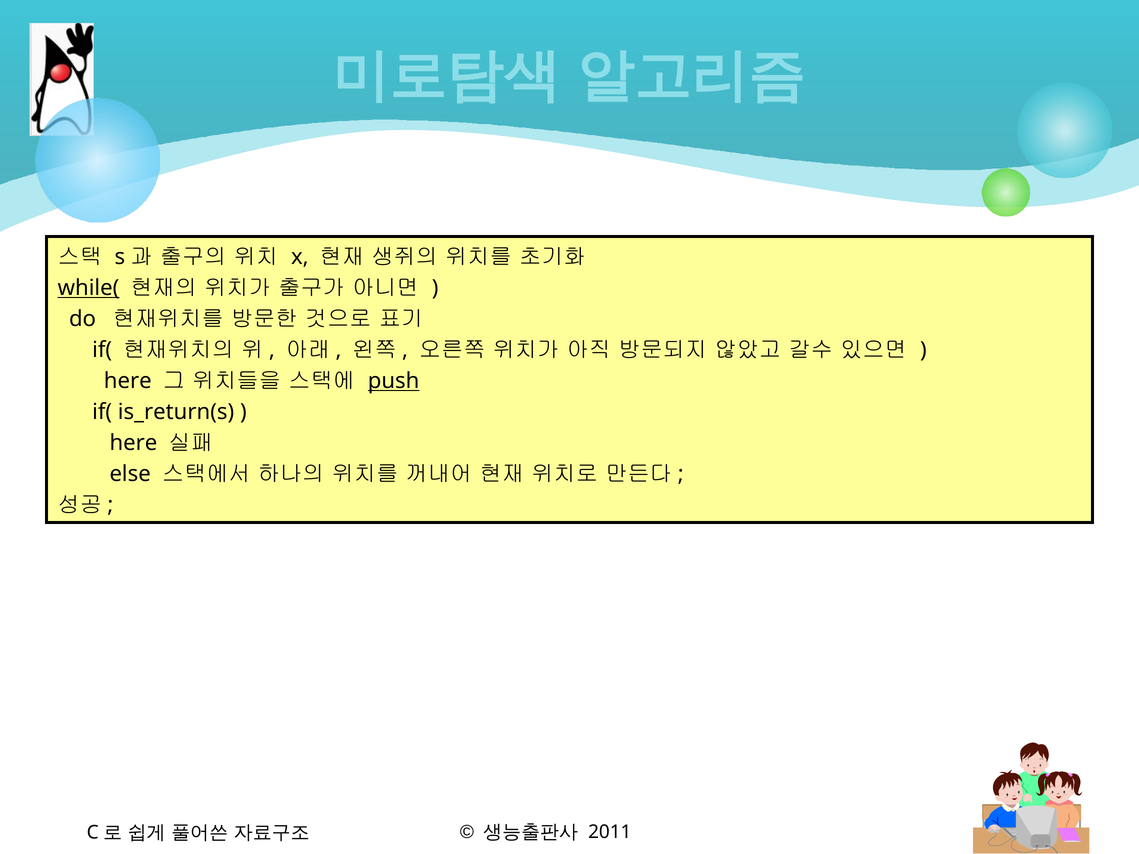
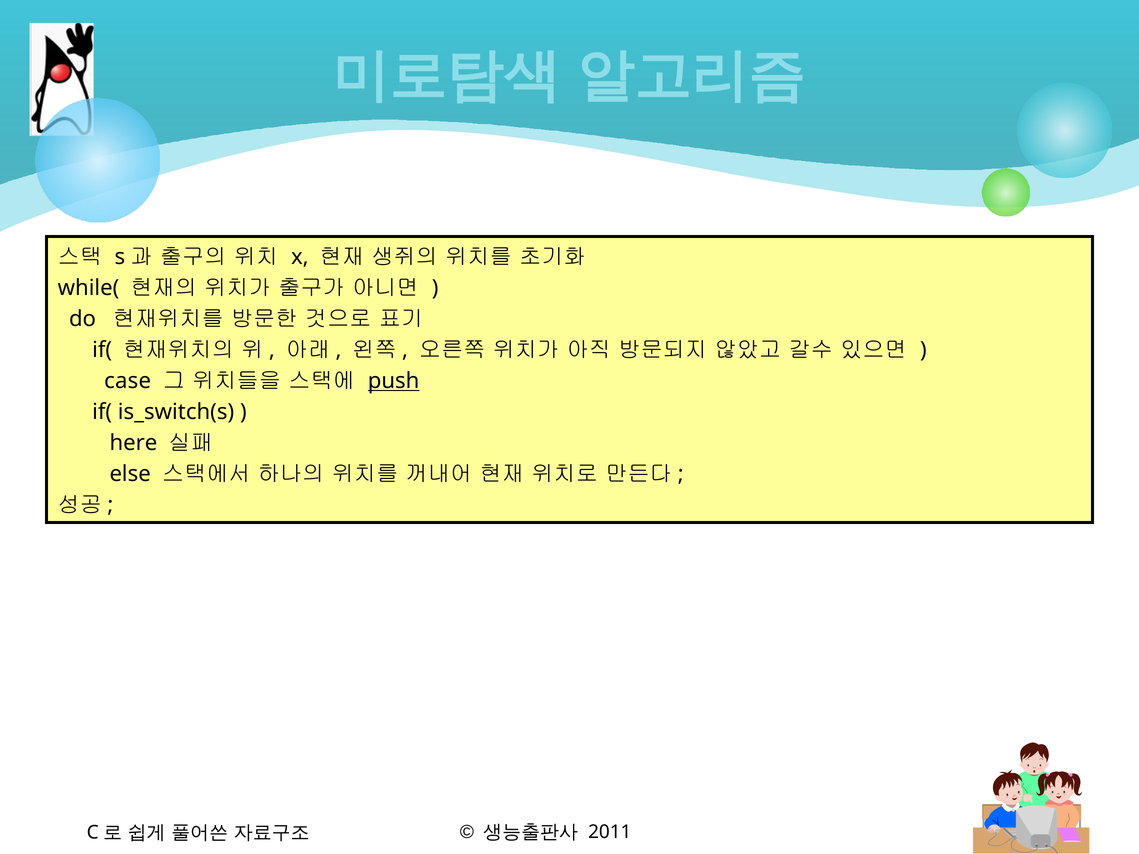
while( underline: present -> none
here at (128, 381): here -> case
is_return(s: is_return(s -> is_switch(s
